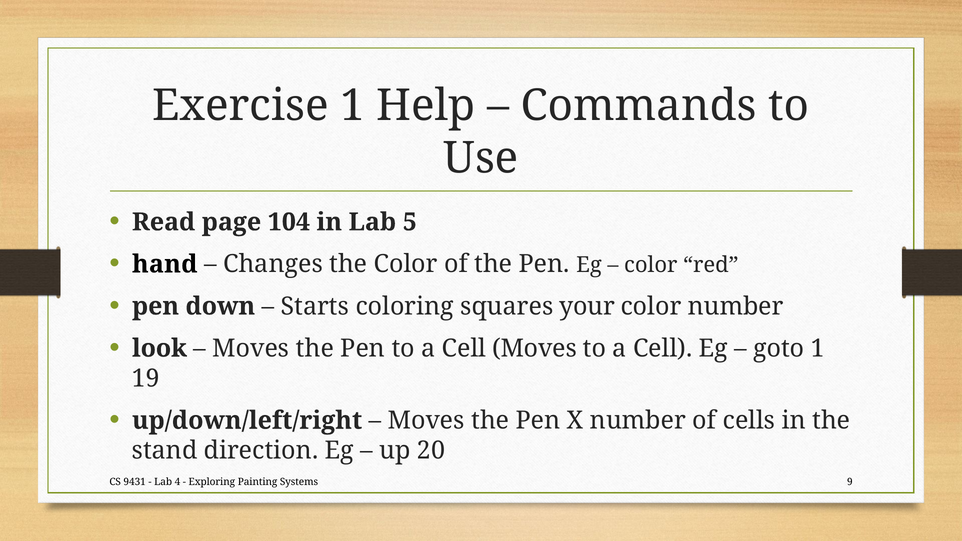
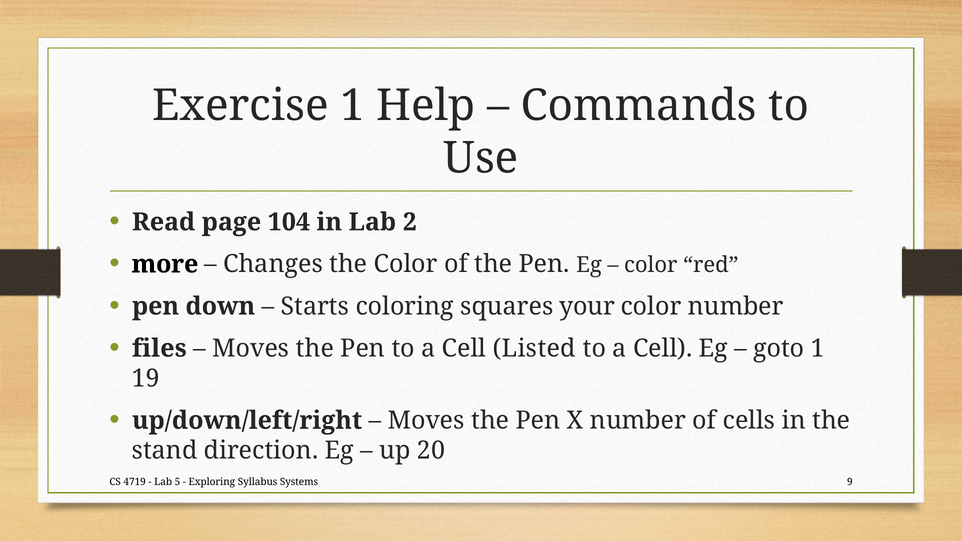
5: 5 -> 2
hand: hand -> more
look: look -> files
Cell Moves: Moves -> Listed
9431: 9431 -> 4719
4: 4 -> 5
Painting: Painting -> Syllabus
